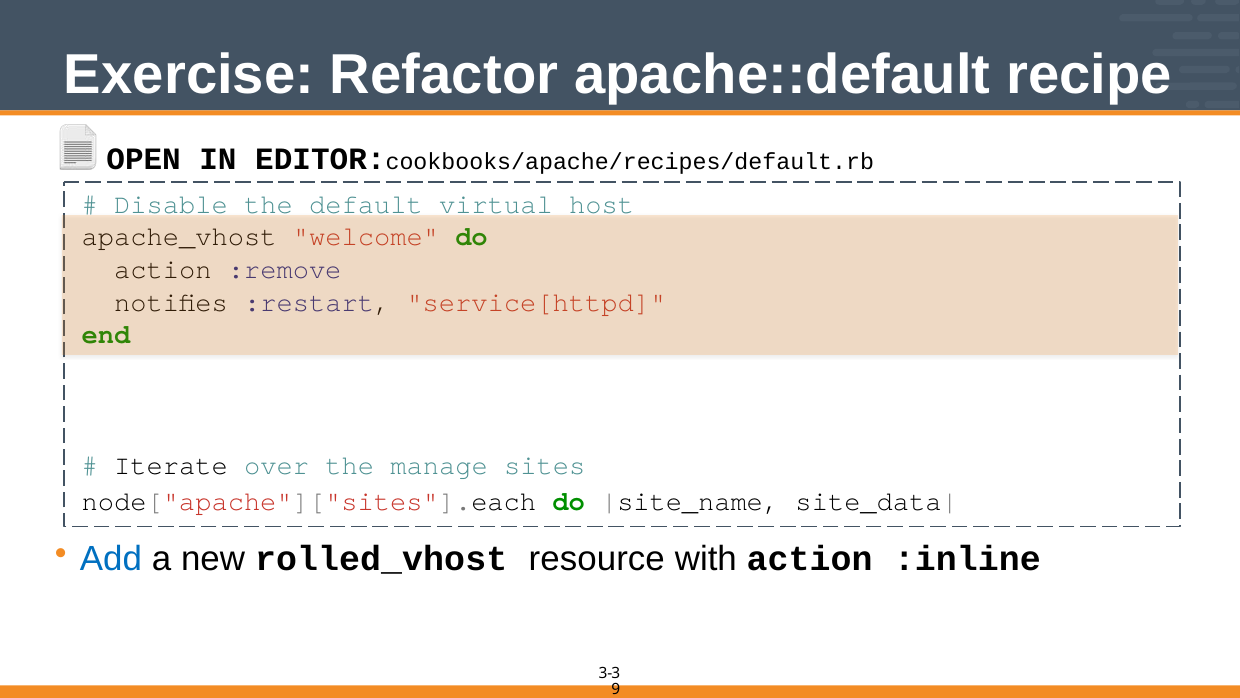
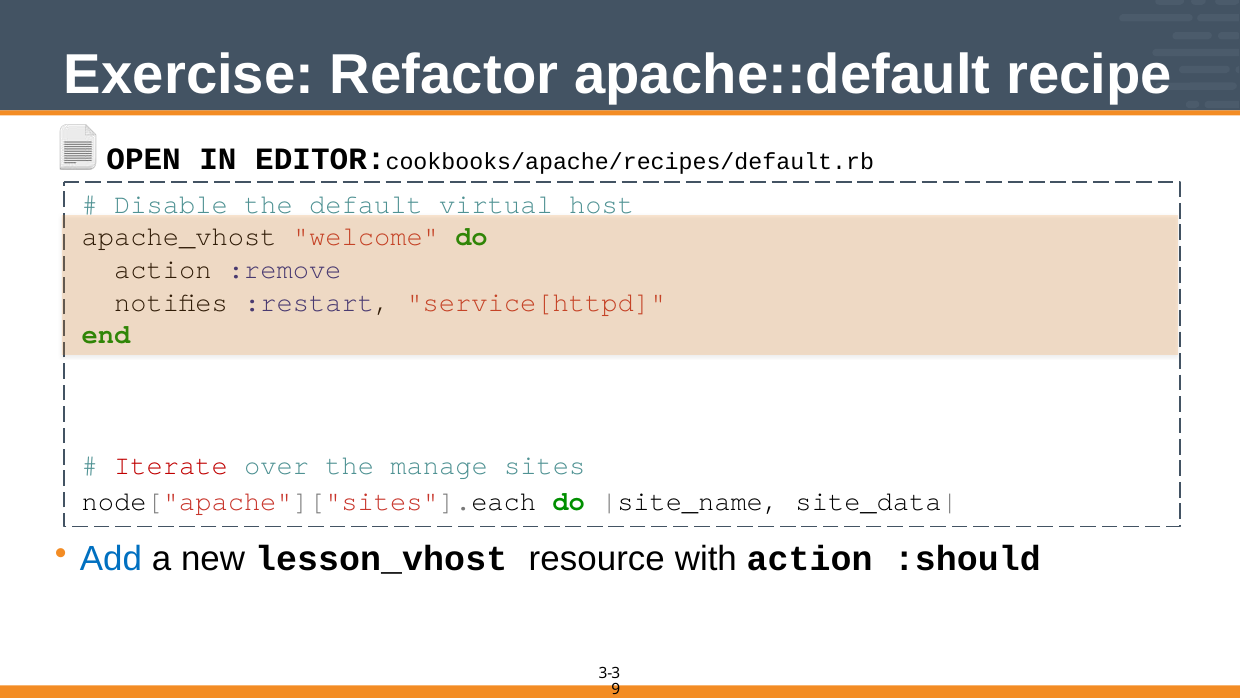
Iterate colour: black -> red
rolled_vhost: rolled_vhost -> lesson_vhost
:inline: :inline -> :should
